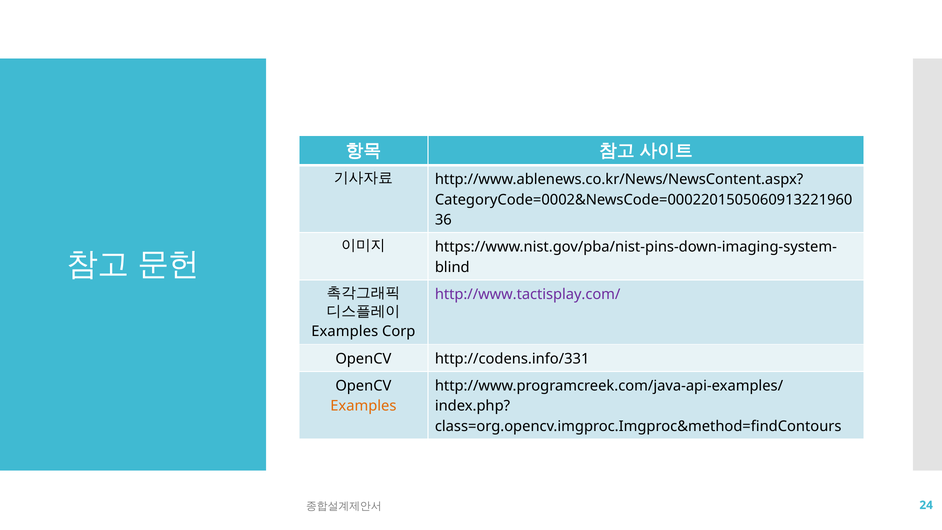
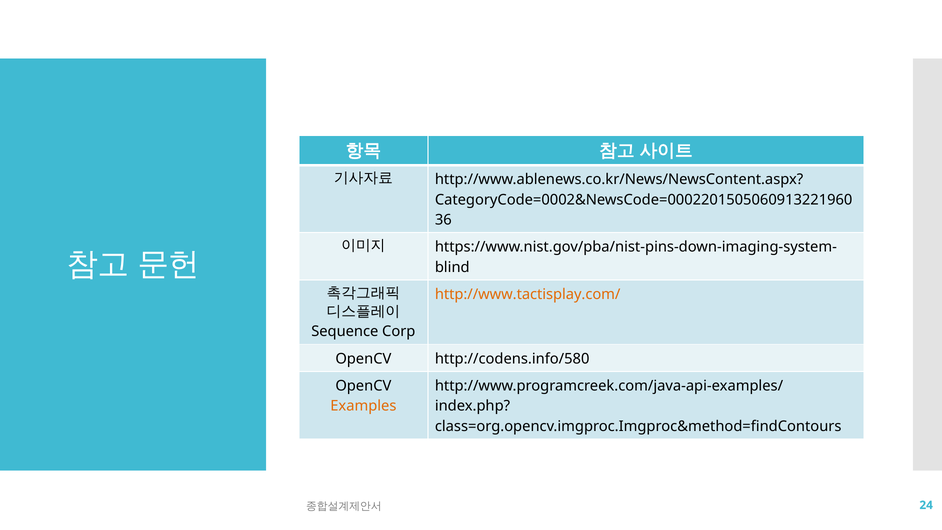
http://www.tactisplay.com/ colour: purple -> orange
Examples at (345, 331): Examples -> Sequence
http://codens.info/331: http://codens.info/331 -> http://codens.info/580
